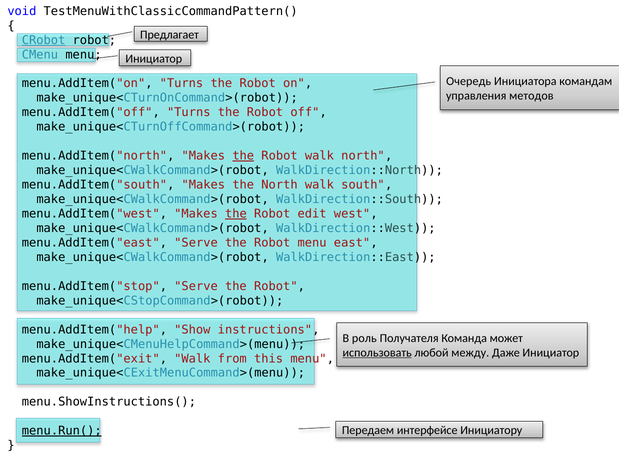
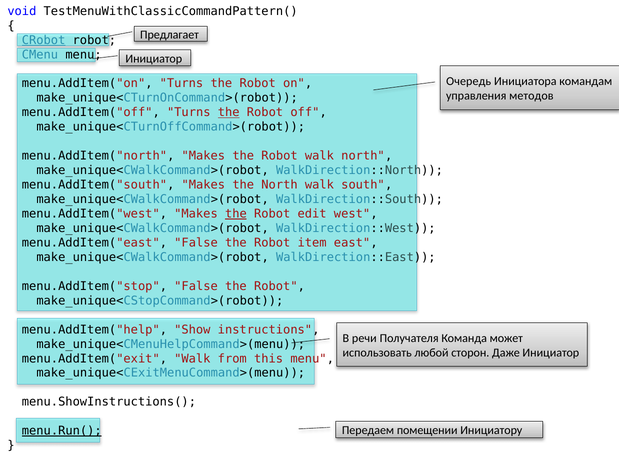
the at (229, 112) underline: none -> present
the at (243, 156) underline: present -> none
menu.AddItem("east Serve: Serve -> False
Robot menu: menu -> item
menu.AddItem("stop Serve: Serve -> False
роль: роль -> речи
использовать underline: present -> none
между: между -> сторон
интерфейсе: интерфейсе -> помещении
